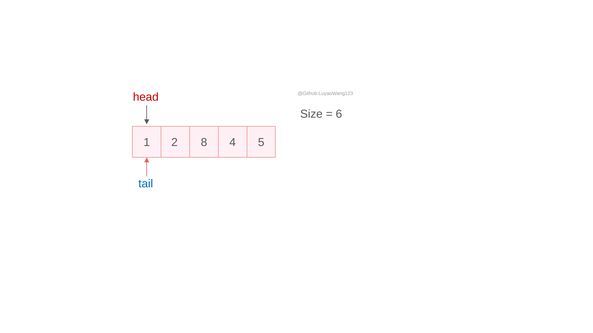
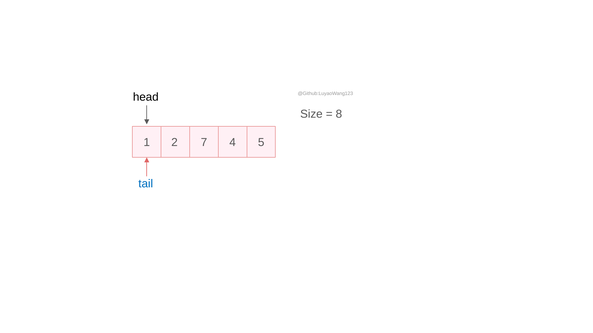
head colour: red -> black
6: 6 -> 8
8: 8 -> 7
